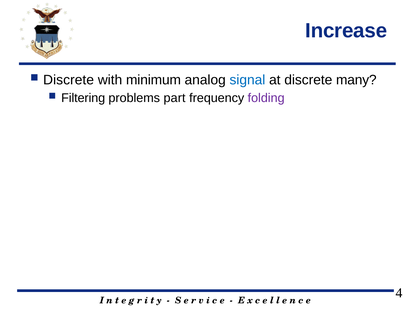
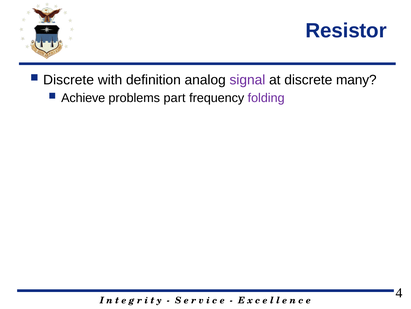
Increase: Increase -> Resistor
minimum: minimum -> definition
signal colour: blue -> purple
Filtering: Filtering -> Achieve
